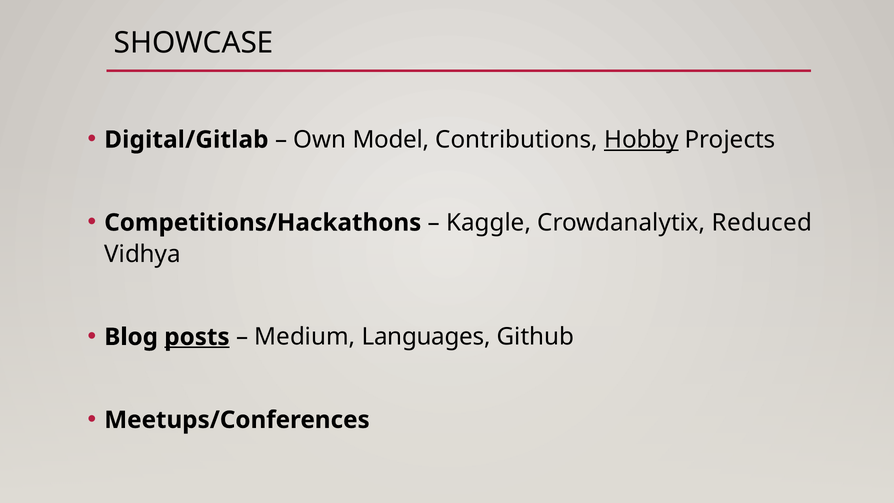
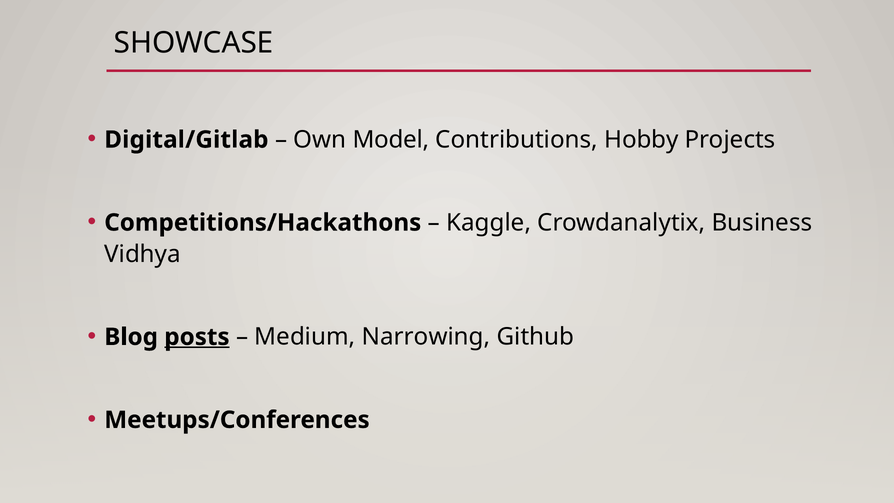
Hobby underline: present -> none
Reduced: Reduced -> Business
Languages: Languages -> Narrowing
